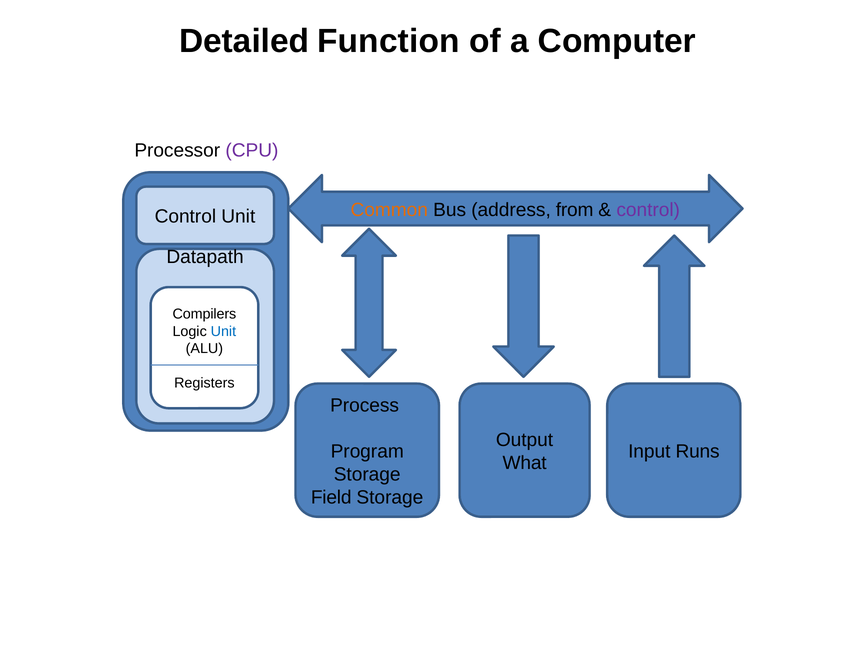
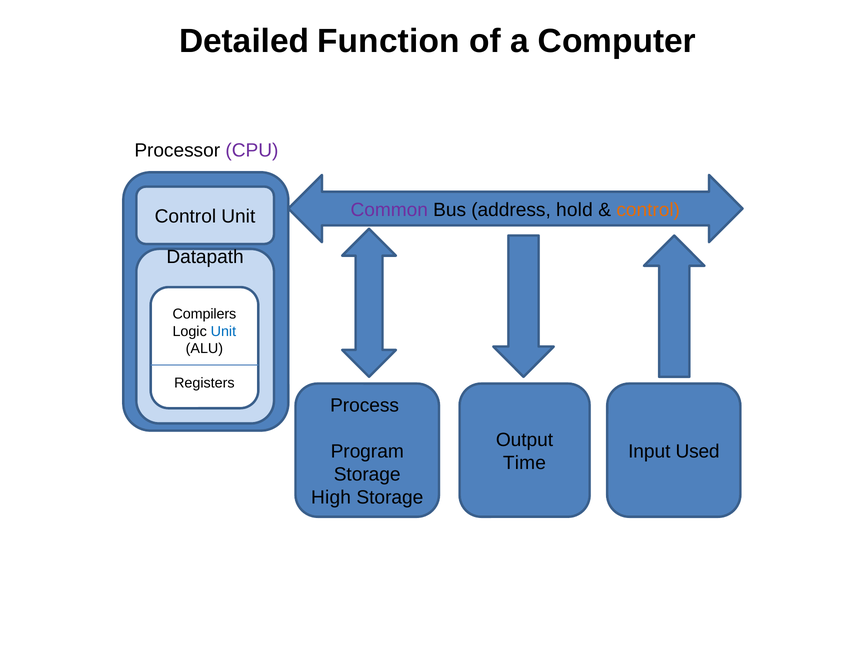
Common colour: orange -> purple
from: from -> hold
control at (648, 210) colour: purple -> orange
Runs: Runs -> Used
What: What -> Time
Field: Field -> High
